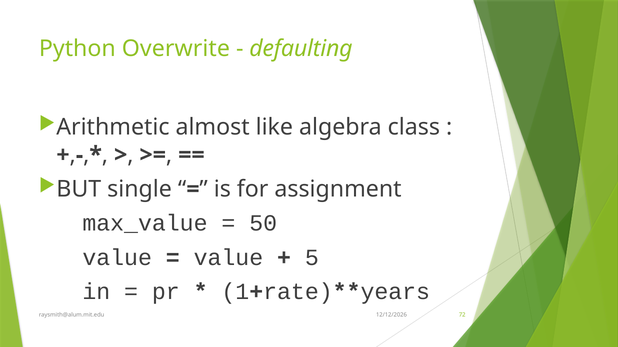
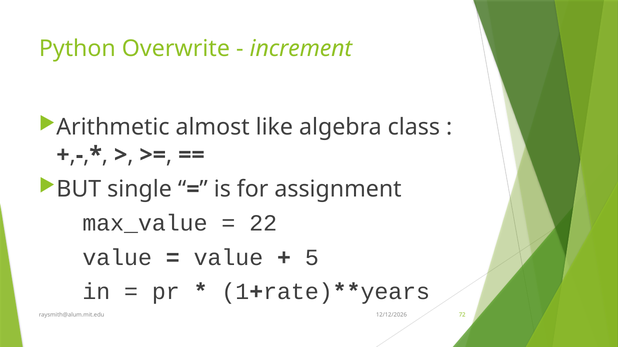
defaulting: defaulting -> increment
50: 50 -> 22
